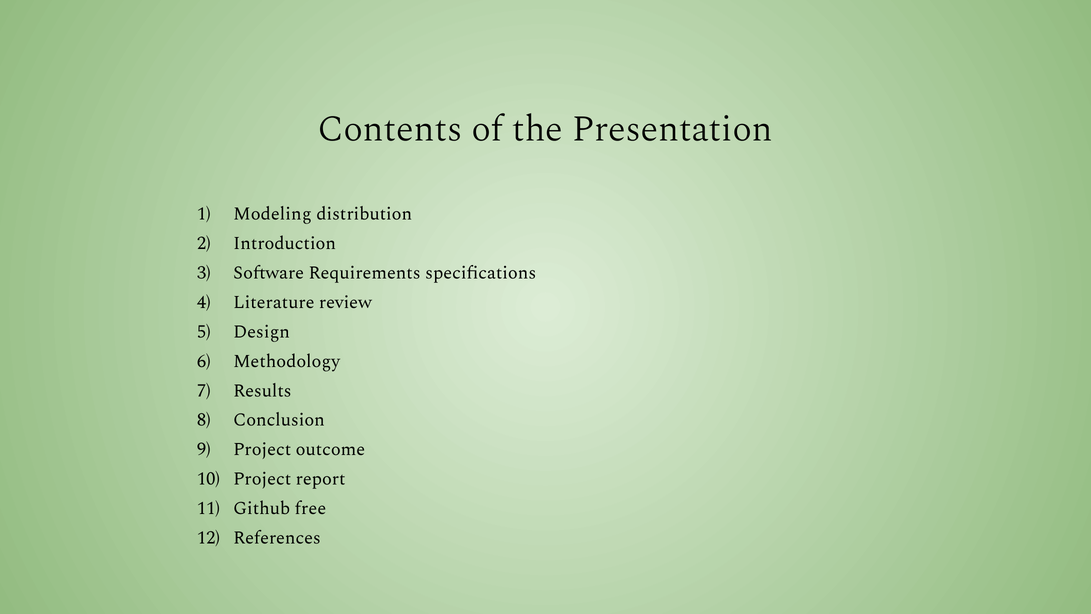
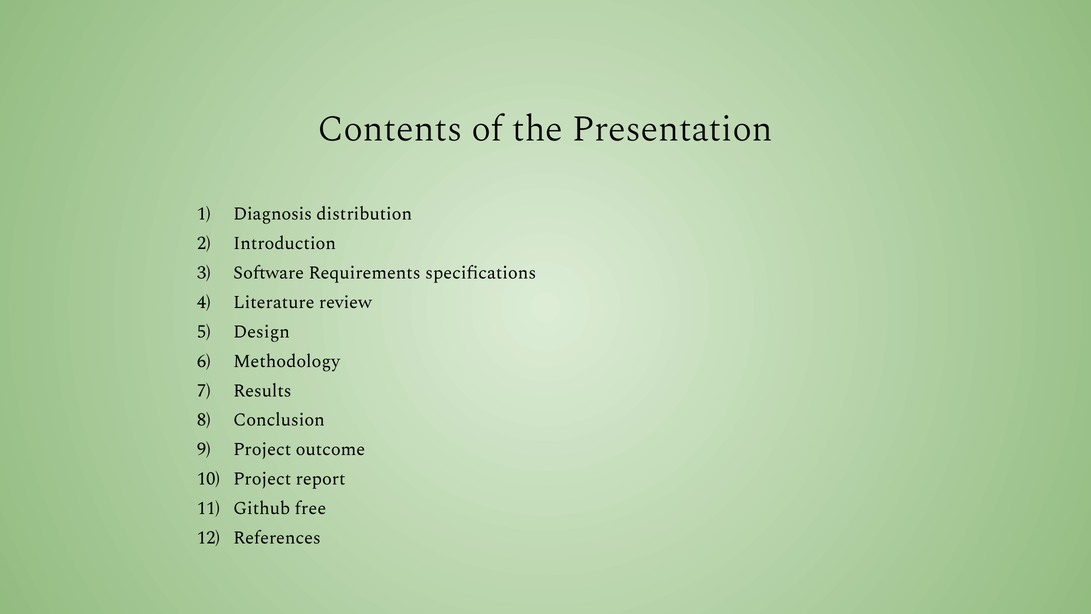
Modeling: Modeling -> Diagnosis
